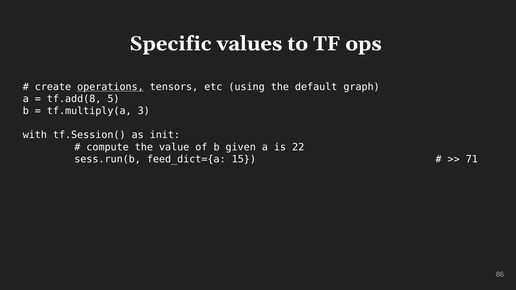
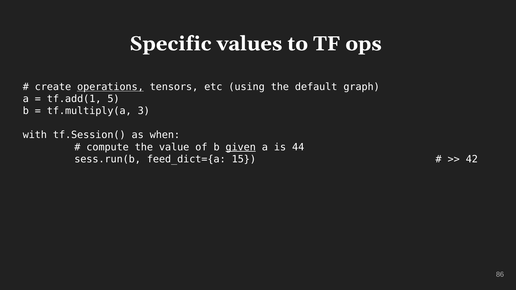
tf.add(8: tf.add(8 -> tf.add(1
init: init -> when
given underline: none -> present
22: 22 -> 44
71: 71 -> 42
